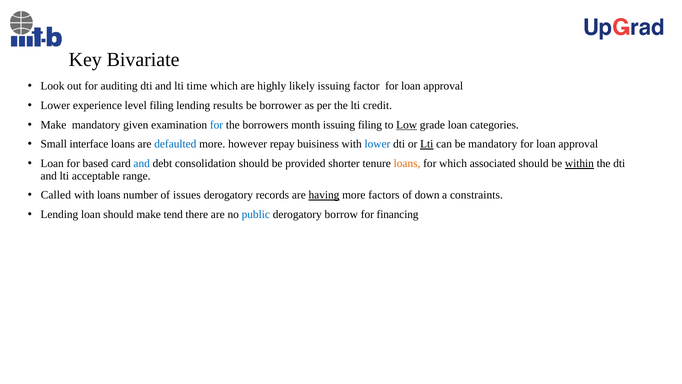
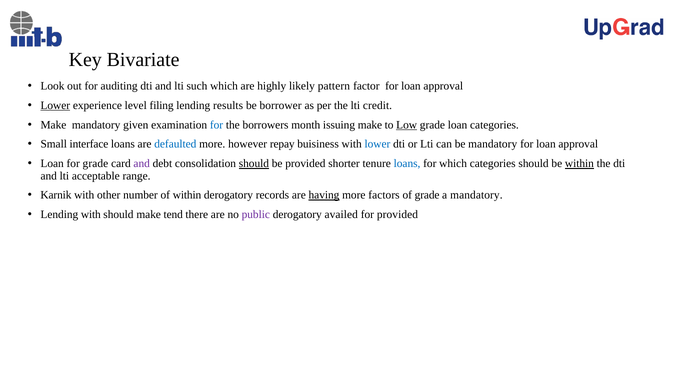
time: time -> such
likely issuing: issuing -> pattern
Lower at (55, 105) underline: none -> present
issuing filing: filing -> make
Lti at (427, 144) underline: present -> none
for based: based -> grade
and at (142, 163) colour: blue -> purple
should at (254, 163) underline: none -> present
loans at (407, 163) colour: orange -> blue
which associated: associated -> categories
Called: Called -> Karnik
with loans: loans -> other
of issues: issues -> within
of down: down -> grade
a constraints: constraints -> mandatory
Lending loan: loan -> with
public colour: blue -> purple
borrow: borrow -> availed
for financing: financing -> provided
